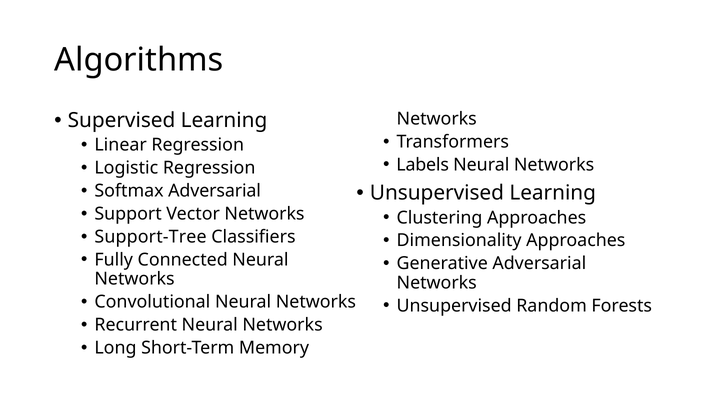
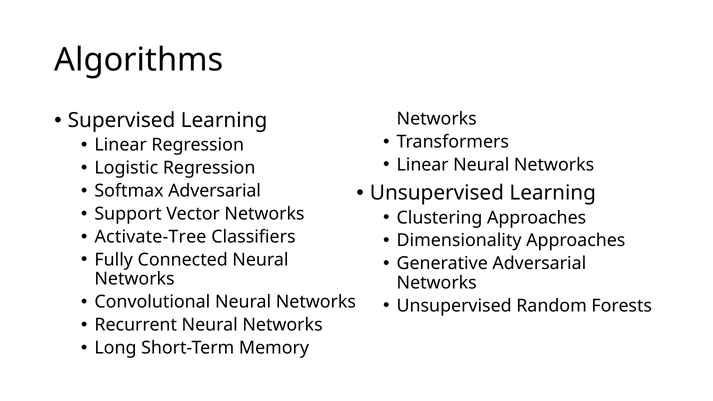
Labels at (423, 165): Labels -> Linear
Support-Tree: Support-Tree -> Activate-Tree
